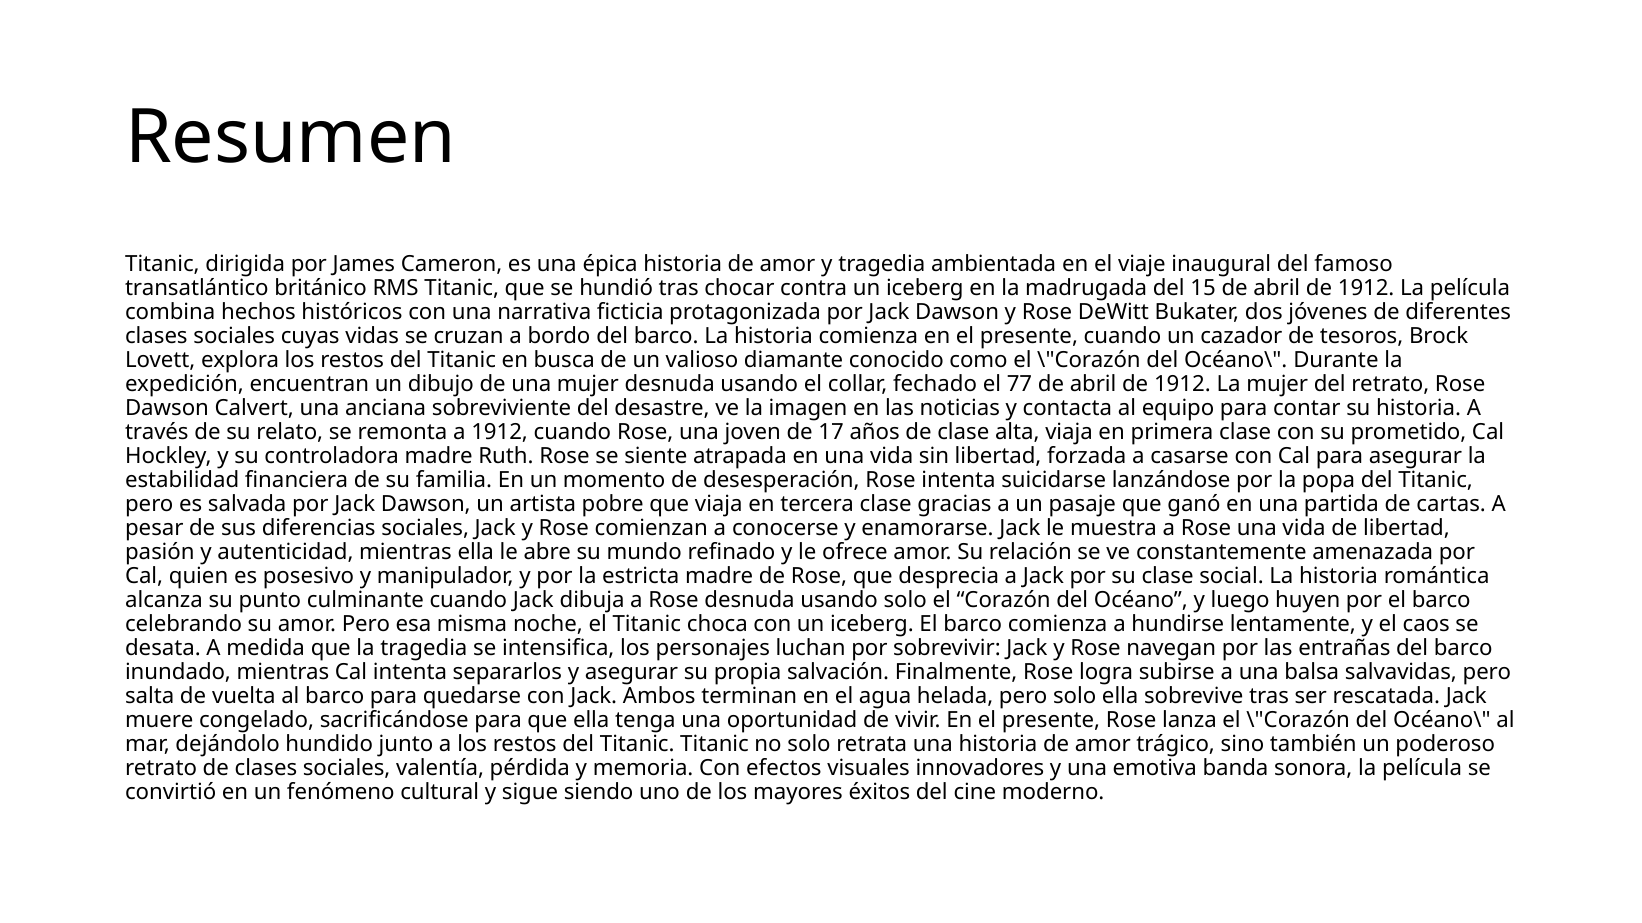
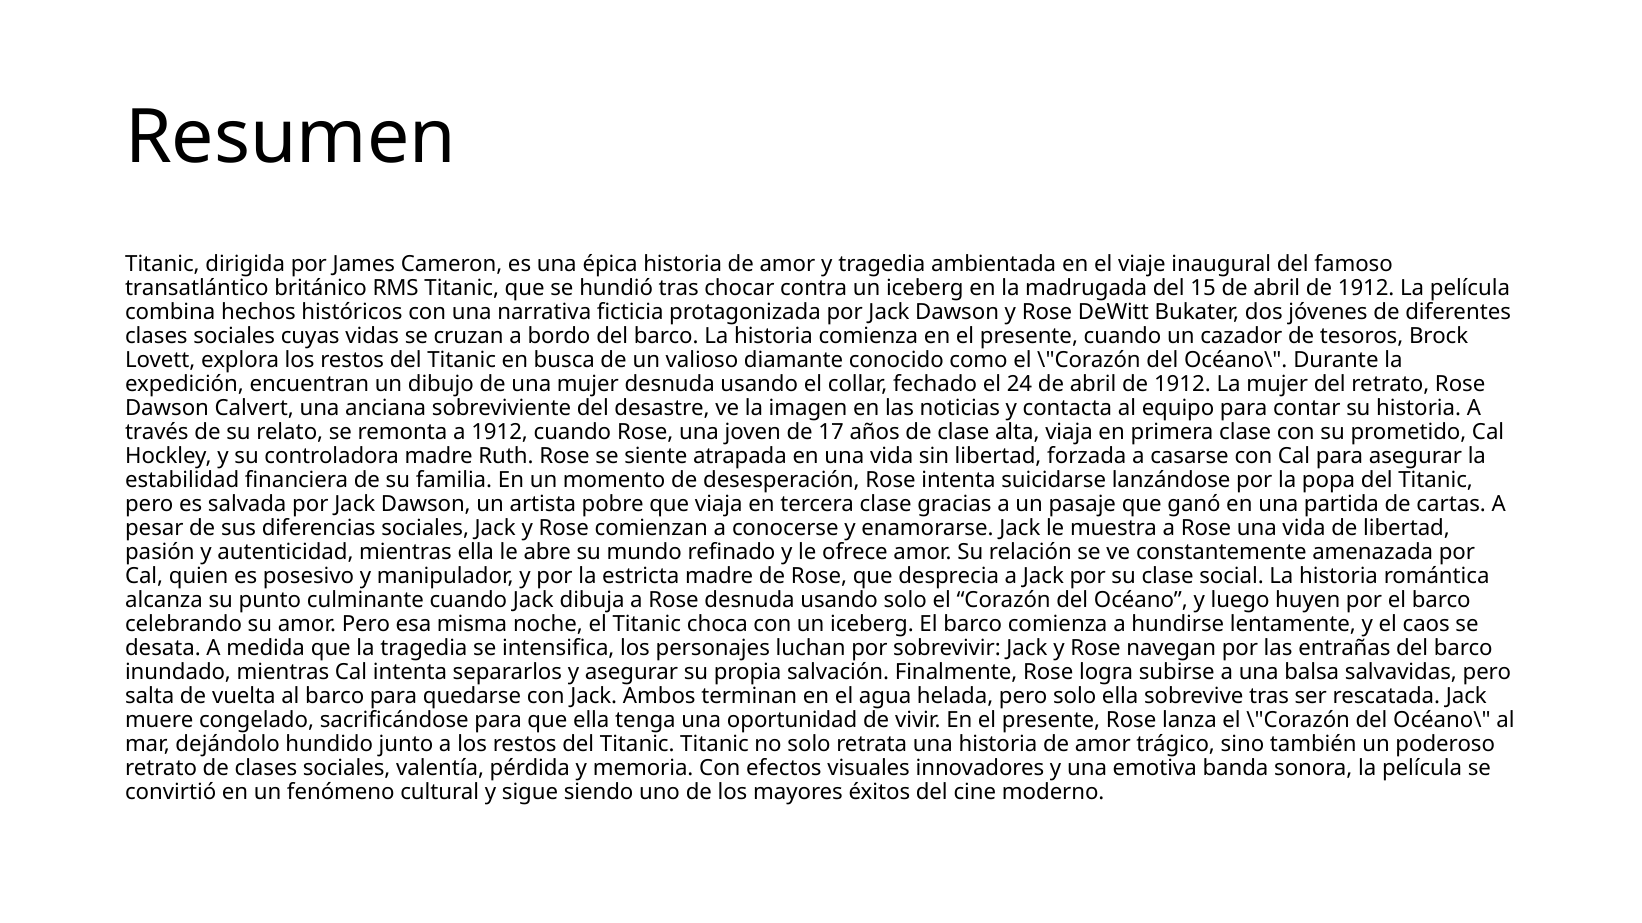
77: 77 -> 24
